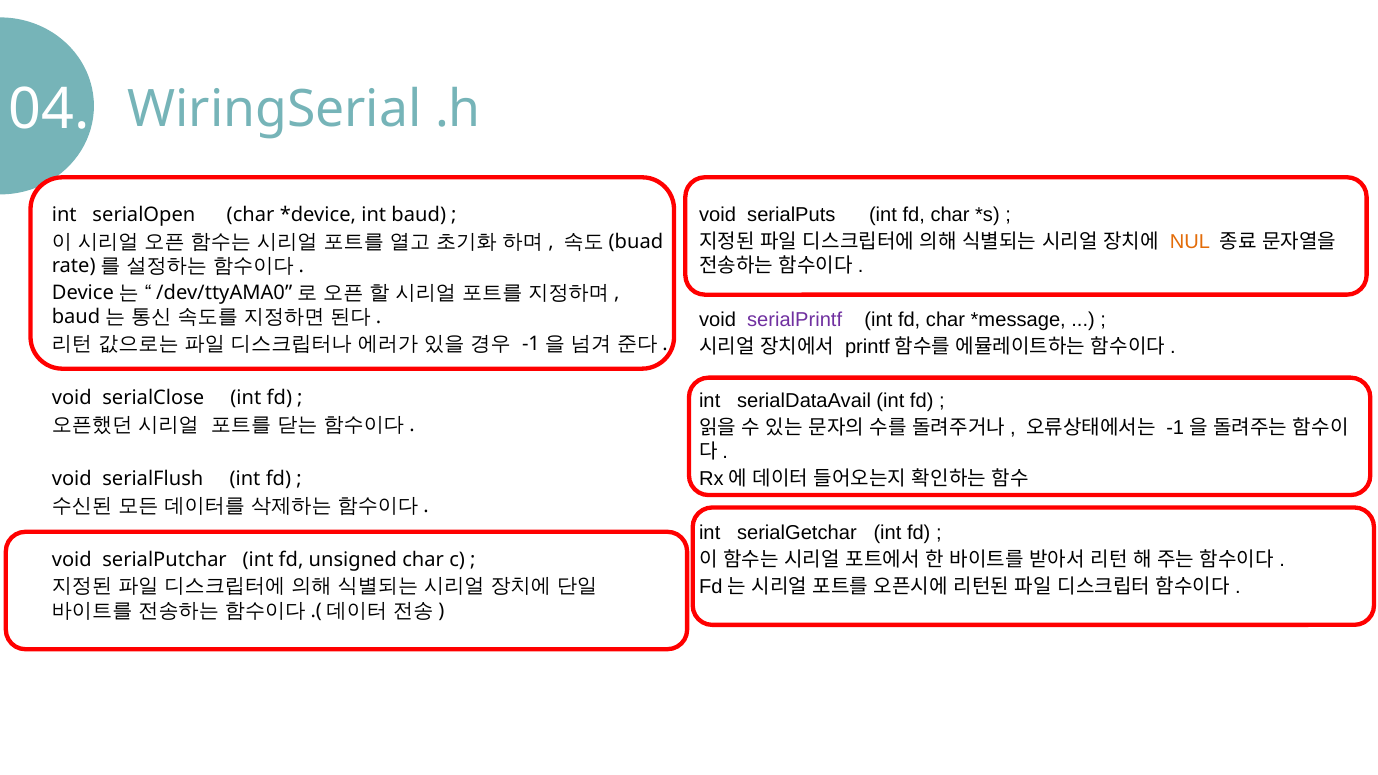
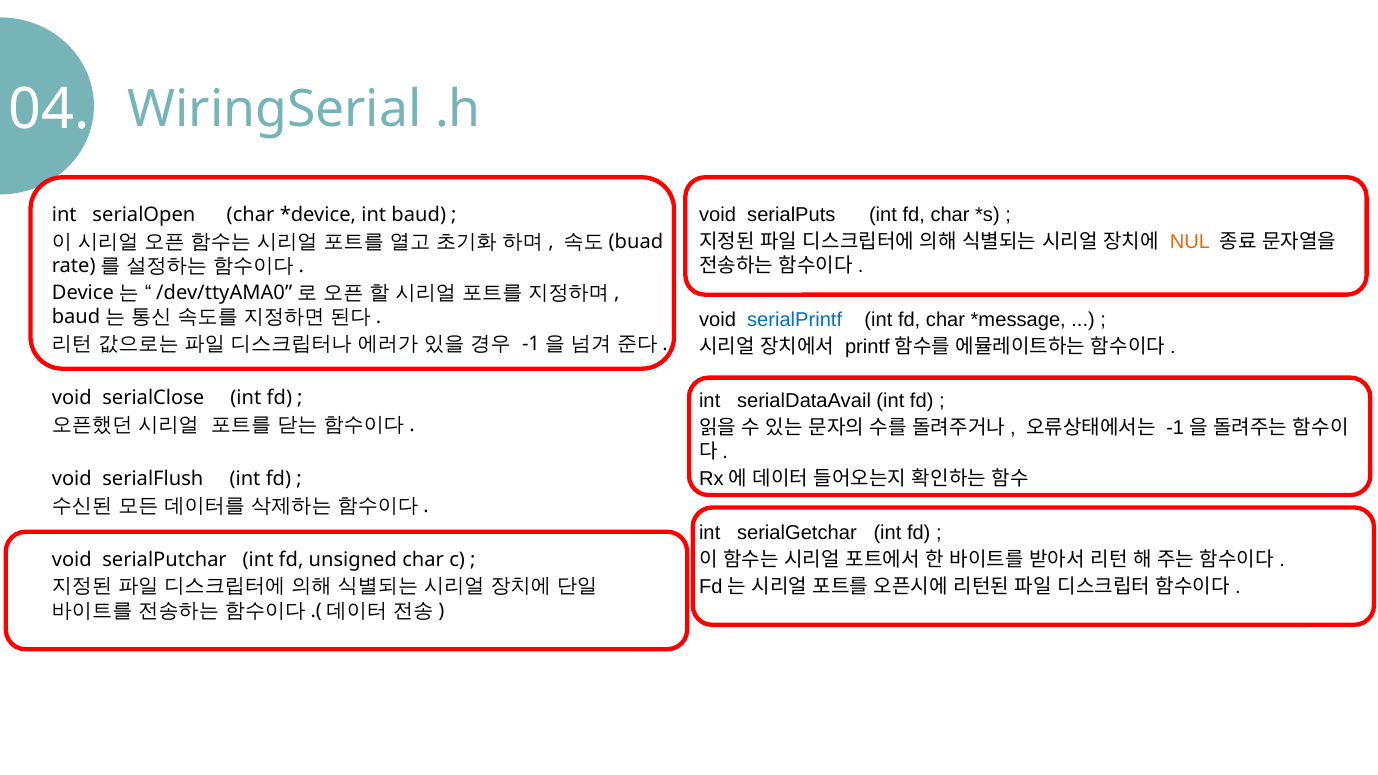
serialPrintf colour: purple -> blue
